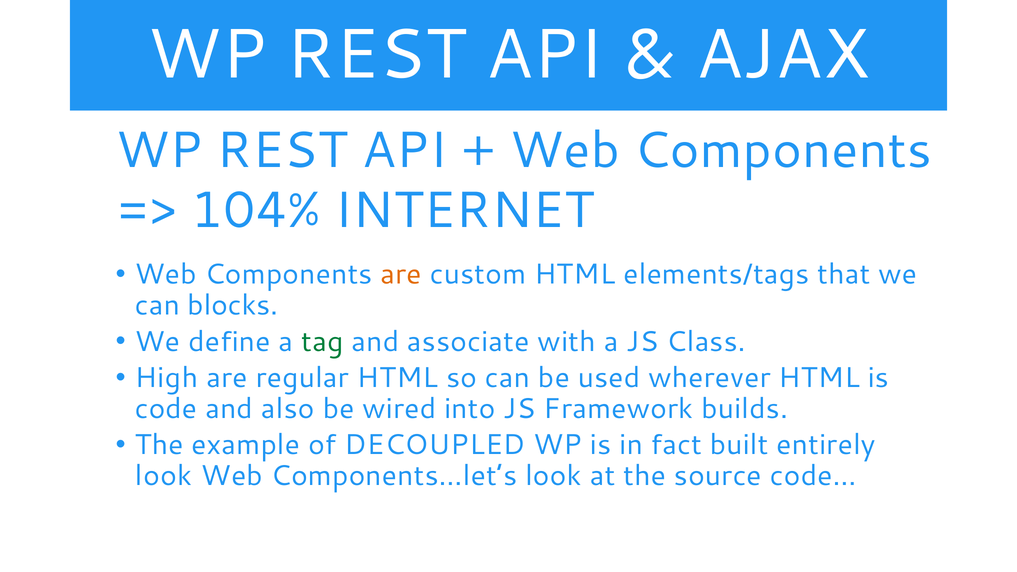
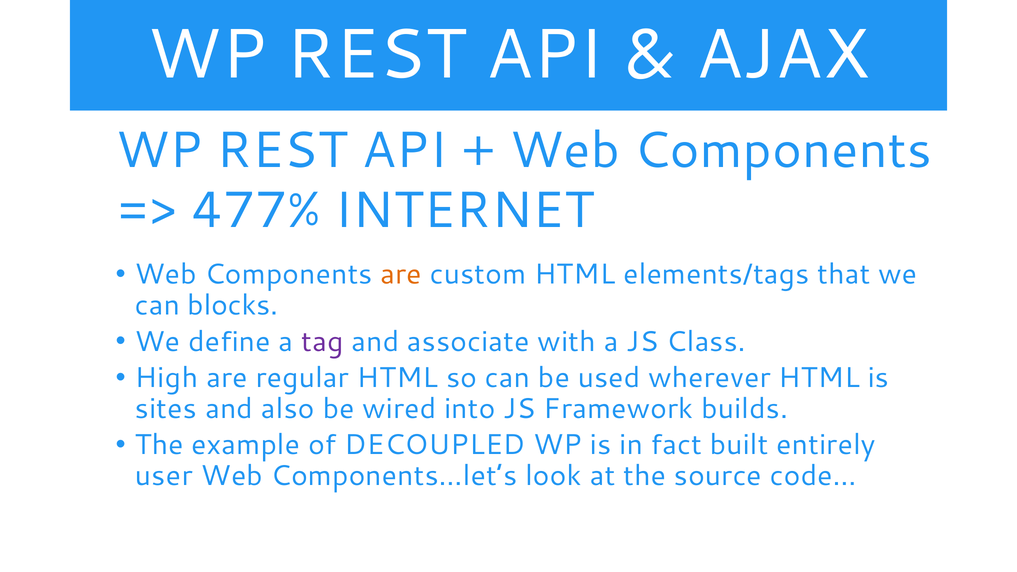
104%: 104% -> 477%
tag colour: green -> purple
code: code -> sites
look at (164, 476): look -> user
